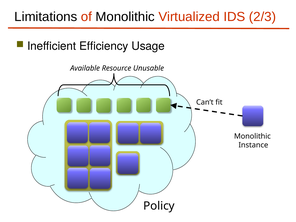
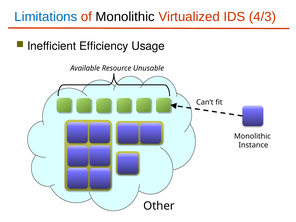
Limitations colour: black -> blue
2/3: 2/3 -> 4/3
Policy: Policy -> Other
